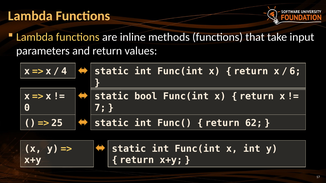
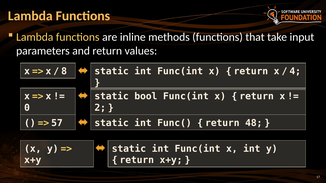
4: 4 -> 8
6: 6 -> 4
7: 7 -> 2
25: 25 -> 57
62: 62 -> 48
